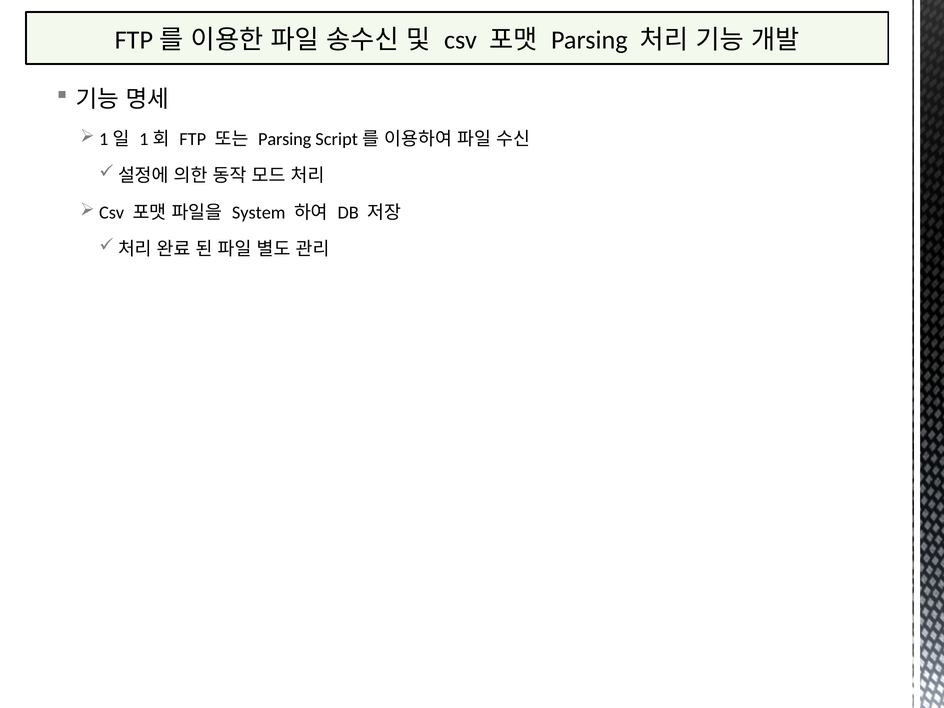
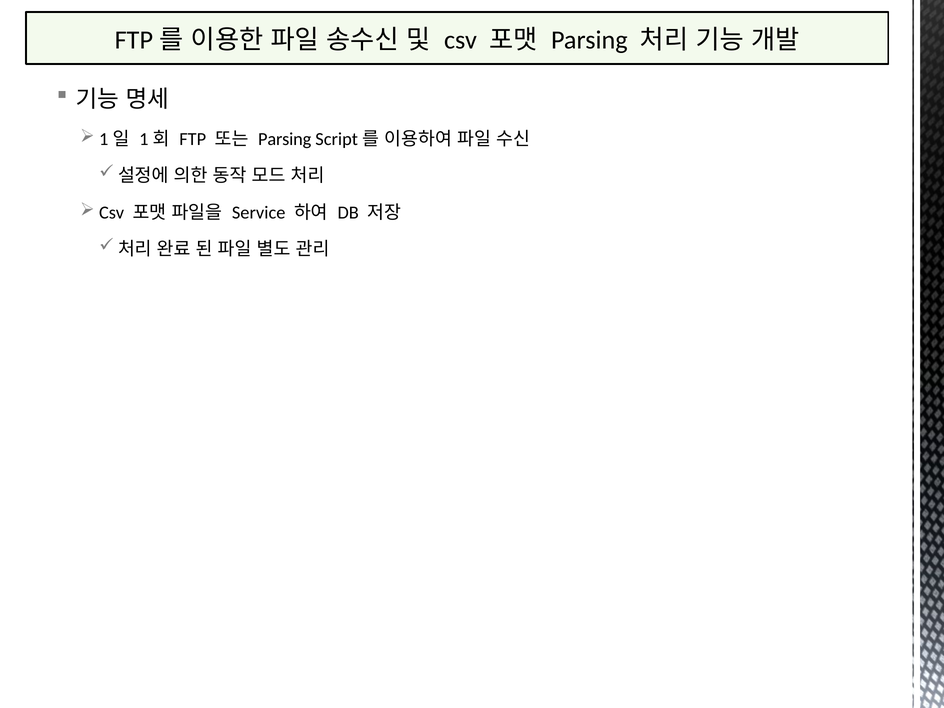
System: System -> Service
